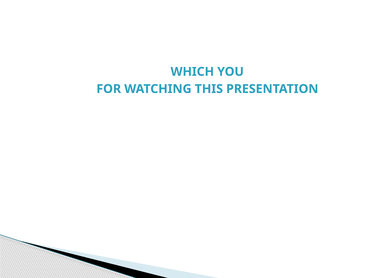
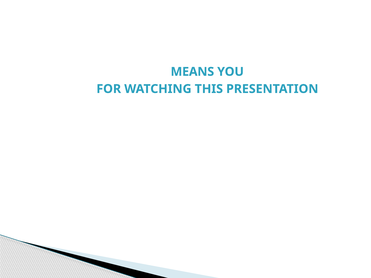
WHICH: WHICH -> MEANS
